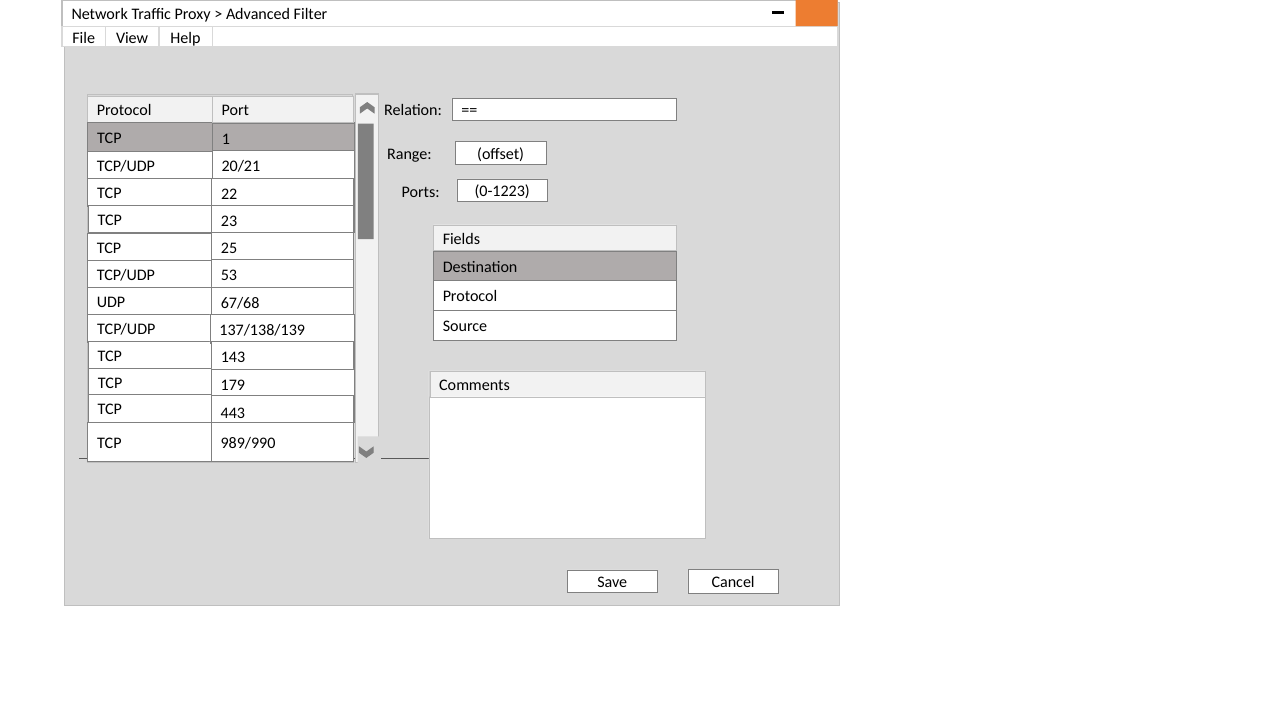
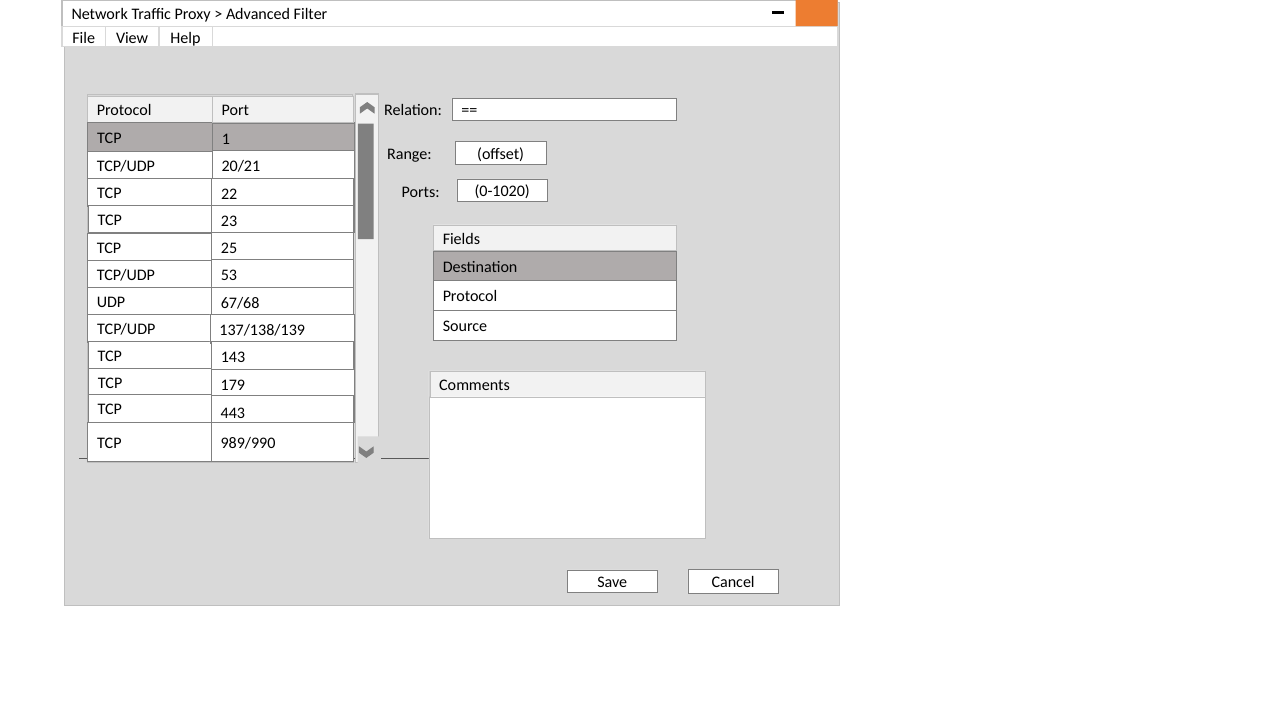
0-1223: 0-1223 -> 0-1020
